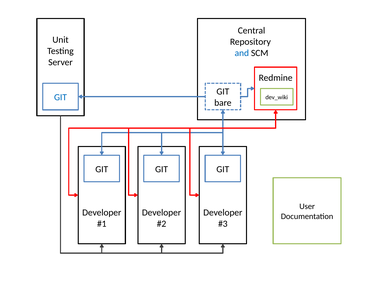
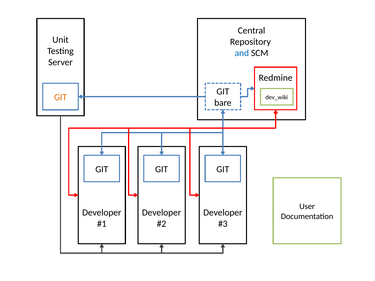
GIT at (60, 97) colour: blue -> orange
